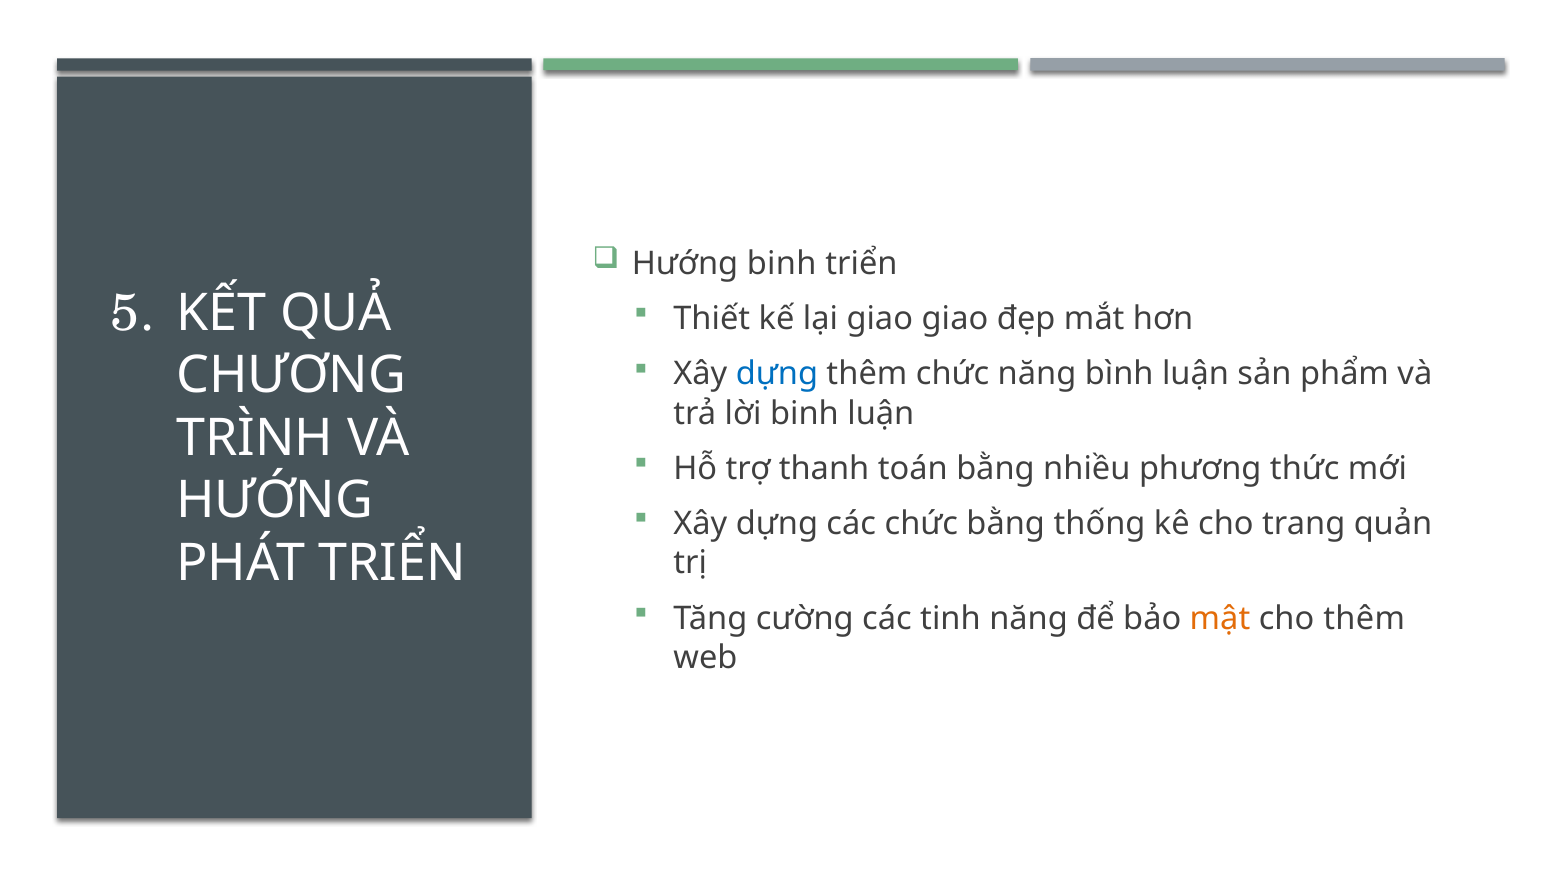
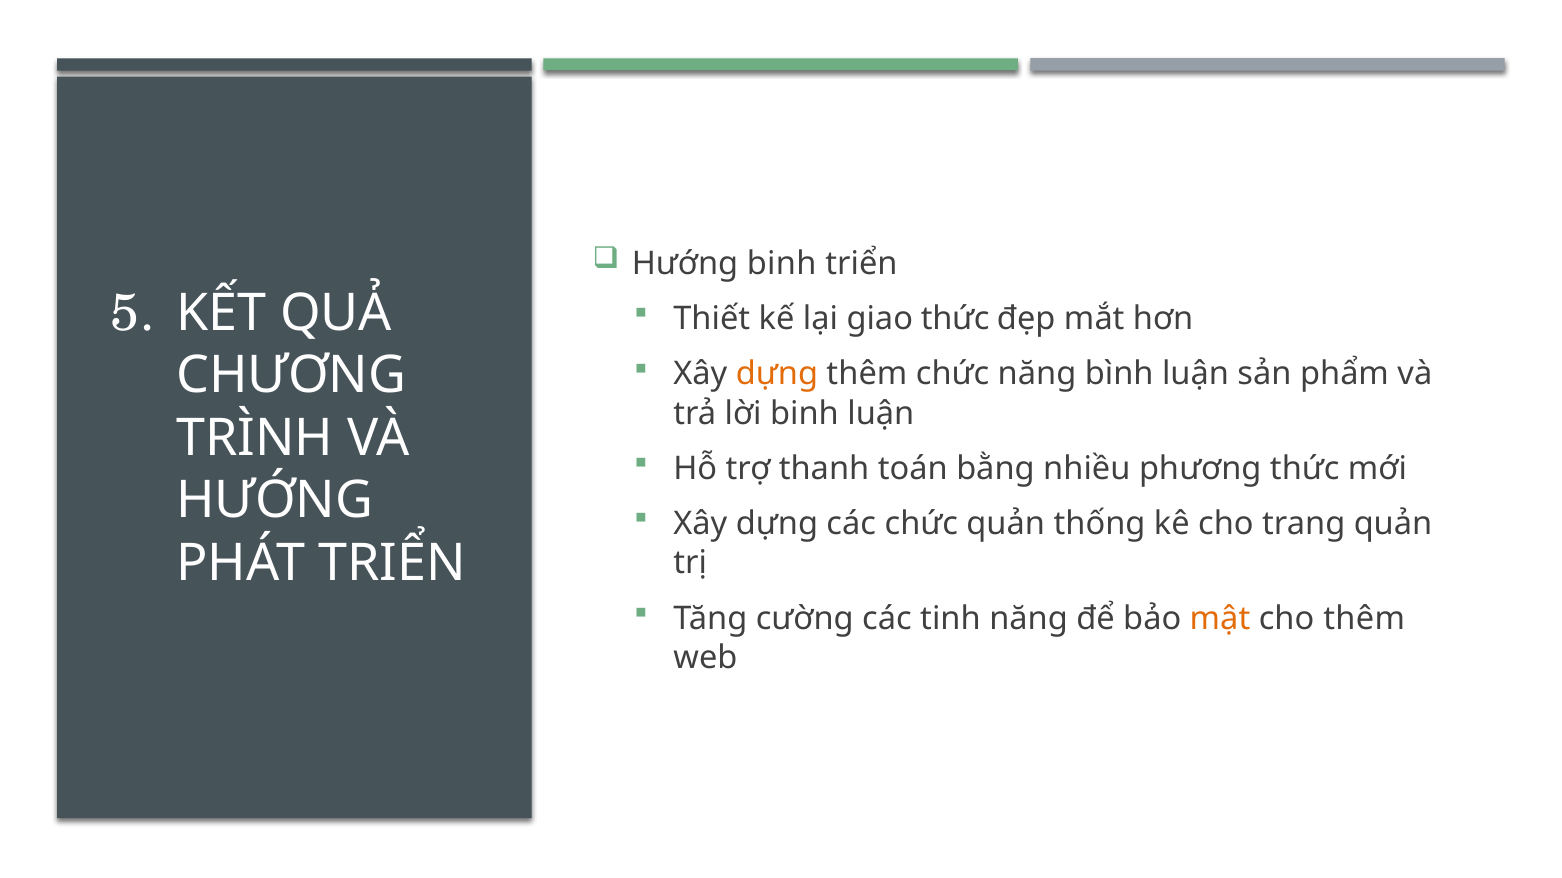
giao giao: giao -> thức
dựng at (777, 375) colour: blue -> orange
chức bằng: bằng -> quản
